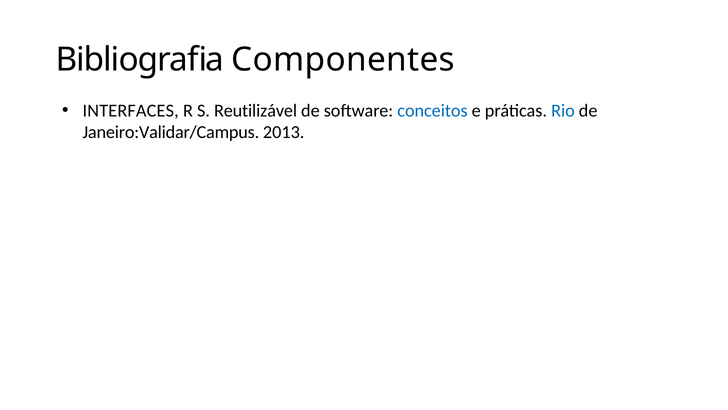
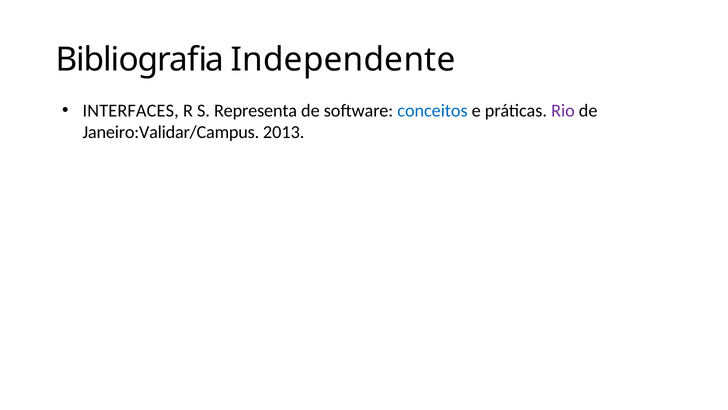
Componentes: Componentes -> Independente
Reutilizável: Reutilizável -> Representa
Rio colour: blue -> purple
